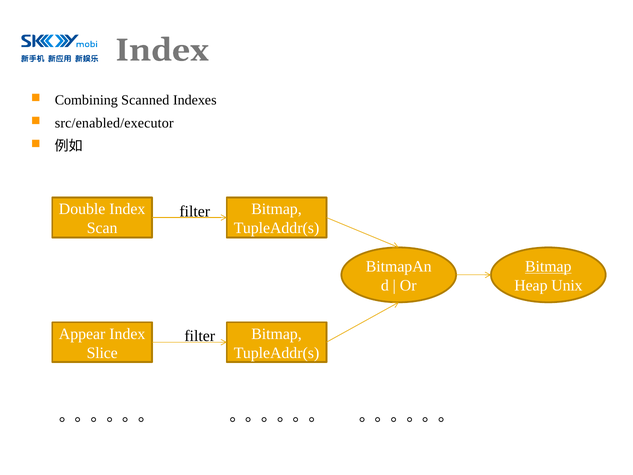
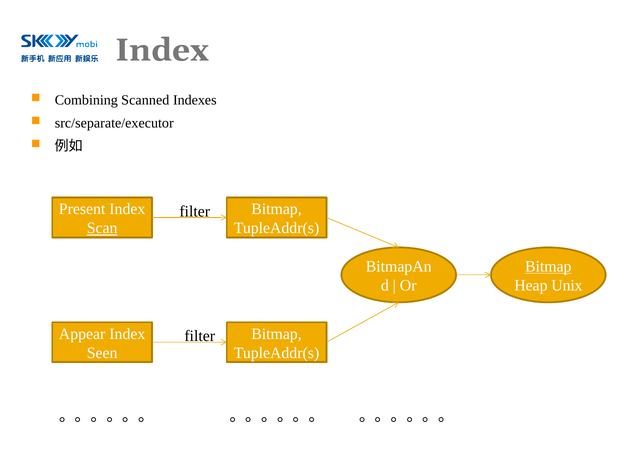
src/enabled/executor: src/enabled/executor -> src/separate/executor
Double: Double -> Present
Scan underline: none -> present
Slice: Slice -> Seen
